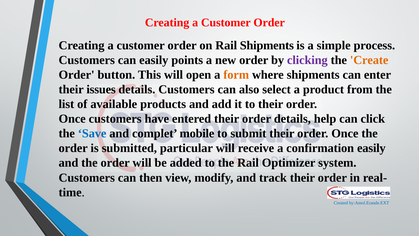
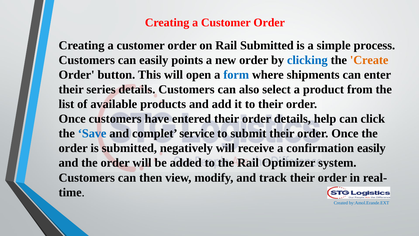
Rail Shipments: Shipments -> Submitted
clicking colour: purple -> blue
form colour: orange -> blue
issues: issues -> series
mobile: mobile -> service
particular: particular -> negatively
